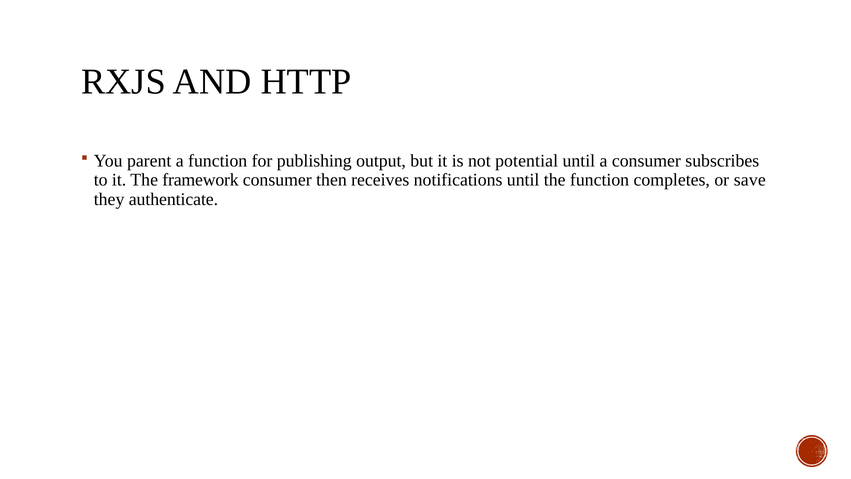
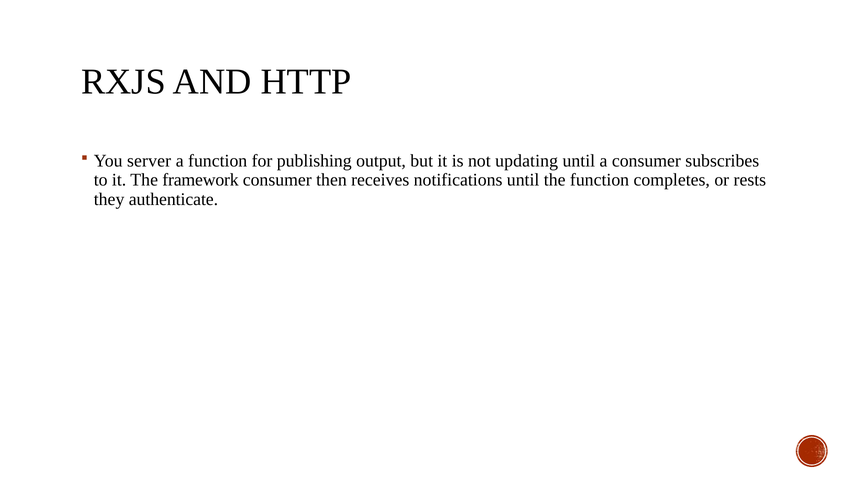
parent: parent -> server
potential: potential -> updating
save: save -> rests
